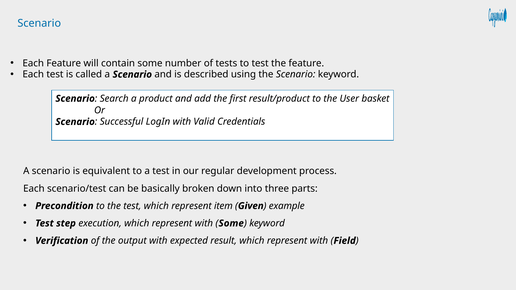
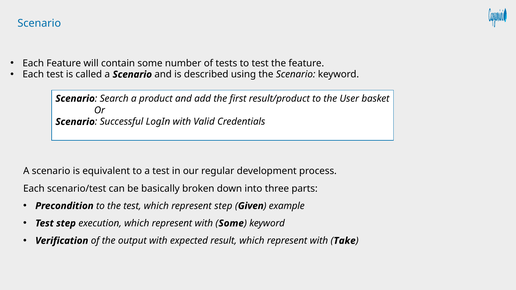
represent item: item -> step
Field: Field -> Take
